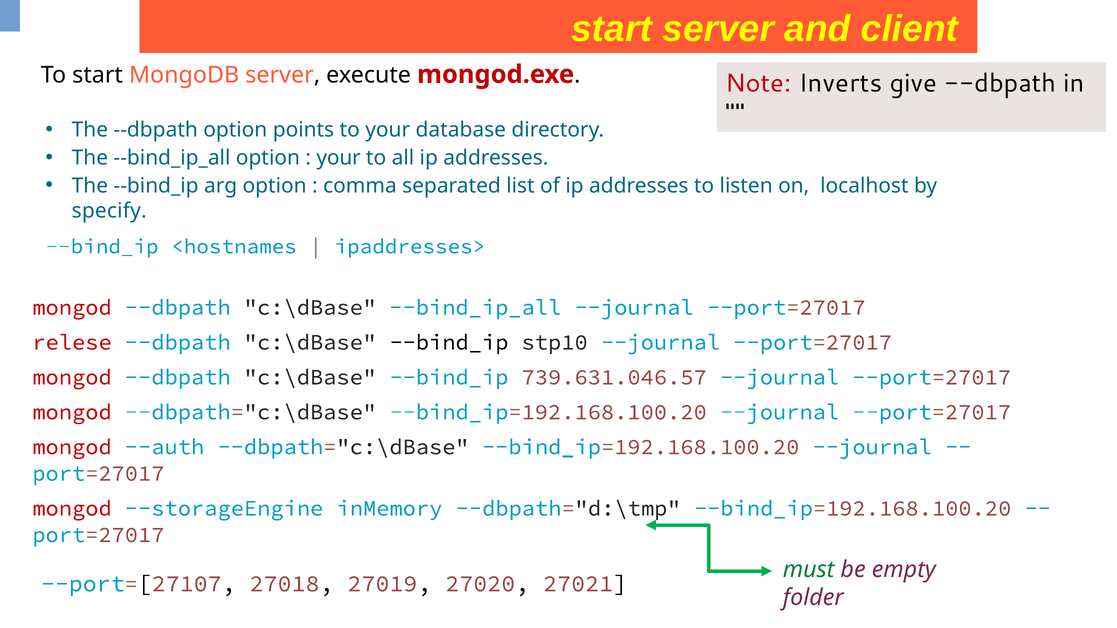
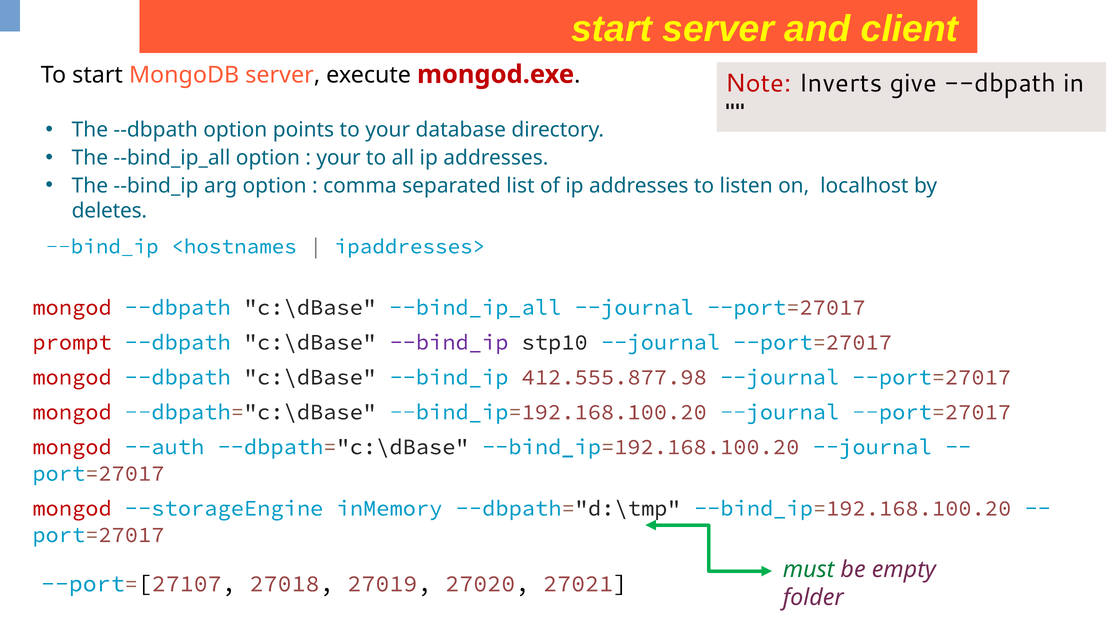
specify: specify -> deletes
relese: relese -> prompt
--bind_ip at (449, 342) colour: black -> purple
739.631.046.57: 739.631.046.57 -> 412.555.877.98
